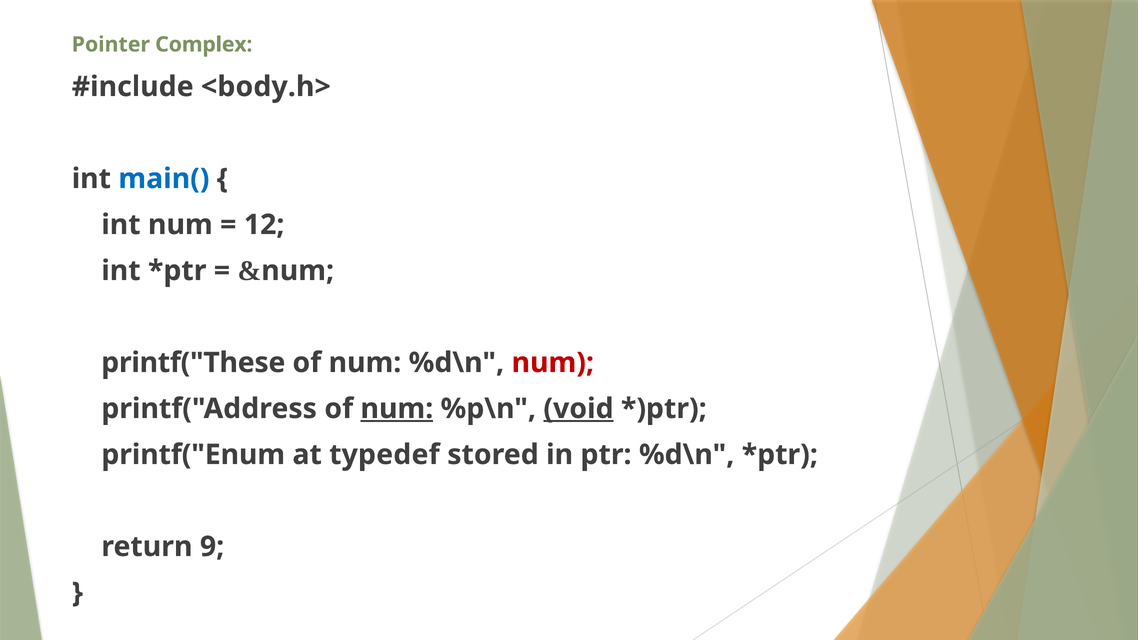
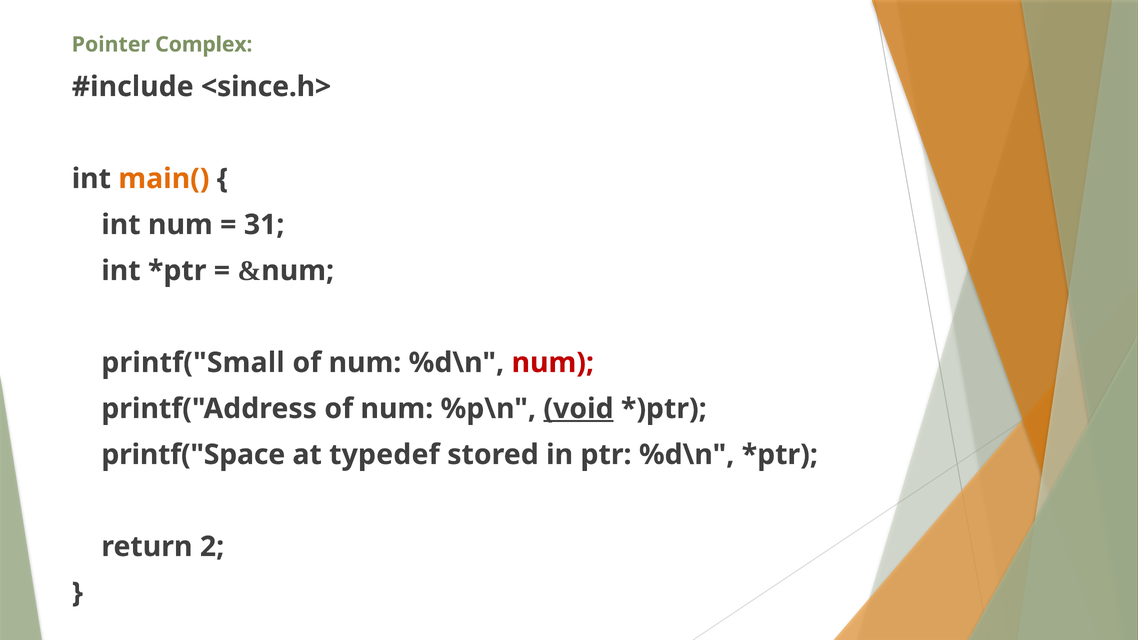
<body.h>: <body.h> -> <since.h>
main( colour: blue -> orange
12: 12 -> 31
printf("These: printf("These -> printf("Small
num at (397, 409) underline: present -> none
printf("Enum: printf("Enum -> printf("Space
9: 9 -> 2
